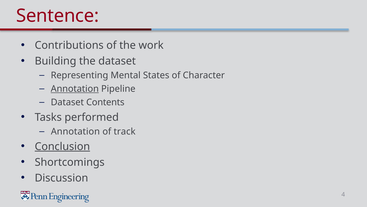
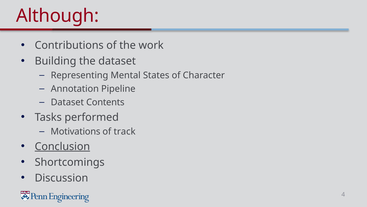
Sentence: Sentence -> Although
Annotation at (75, 89) underline: present -> none
Annotation at (75, 131): Annotation -> Motivations
